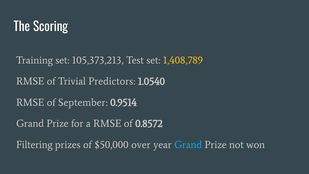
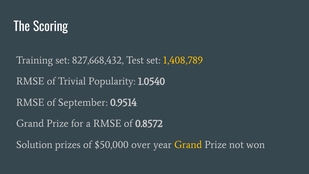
105,373,213: 105,373,213 -> 827,668,432
Predictors: Predictors -> Popularity
Filtering: Filtering -> Solution
Grand at (188, 144) colour: light blue -> yellow
